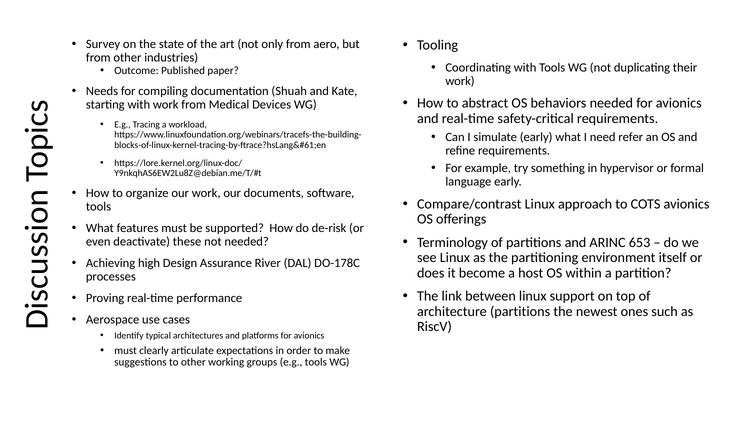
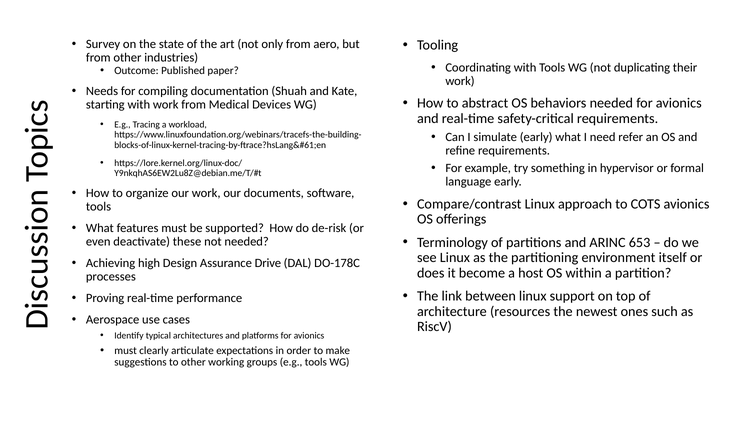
River: River -> Drive
architecture partitions: partitions -> resources
